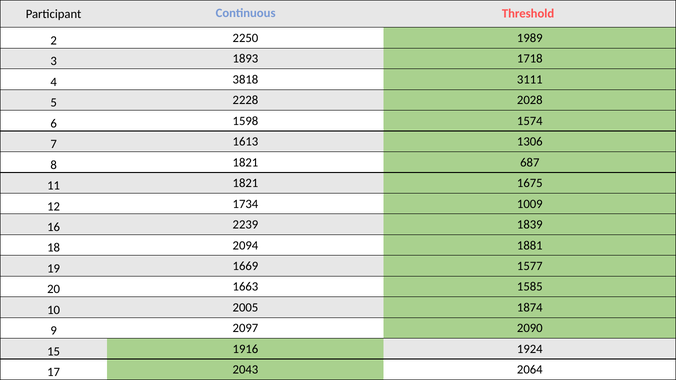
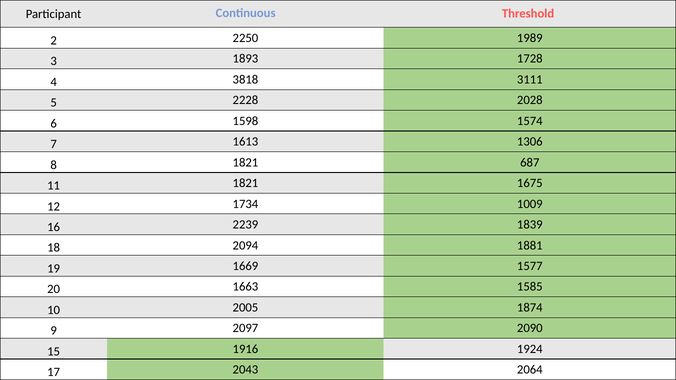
1718: 1718 -> 1728
